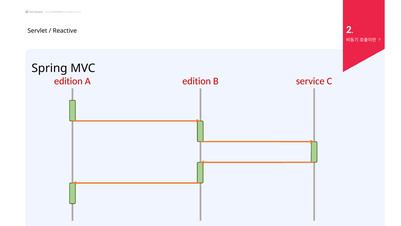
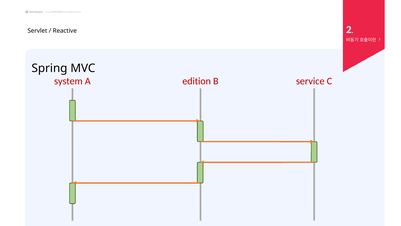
edition at (68, 81): edition -> system
